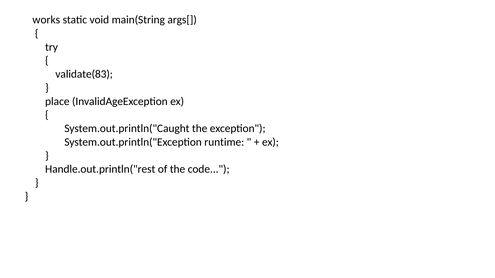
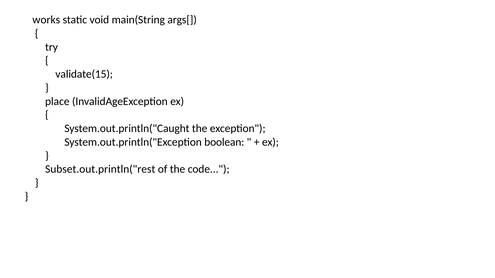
validate(83: validate(83 -> validate(15
runtime: runtime -> boolean
Handle.out.println("rest: Handle.out.println("rest -> Subset.out.println("rest
